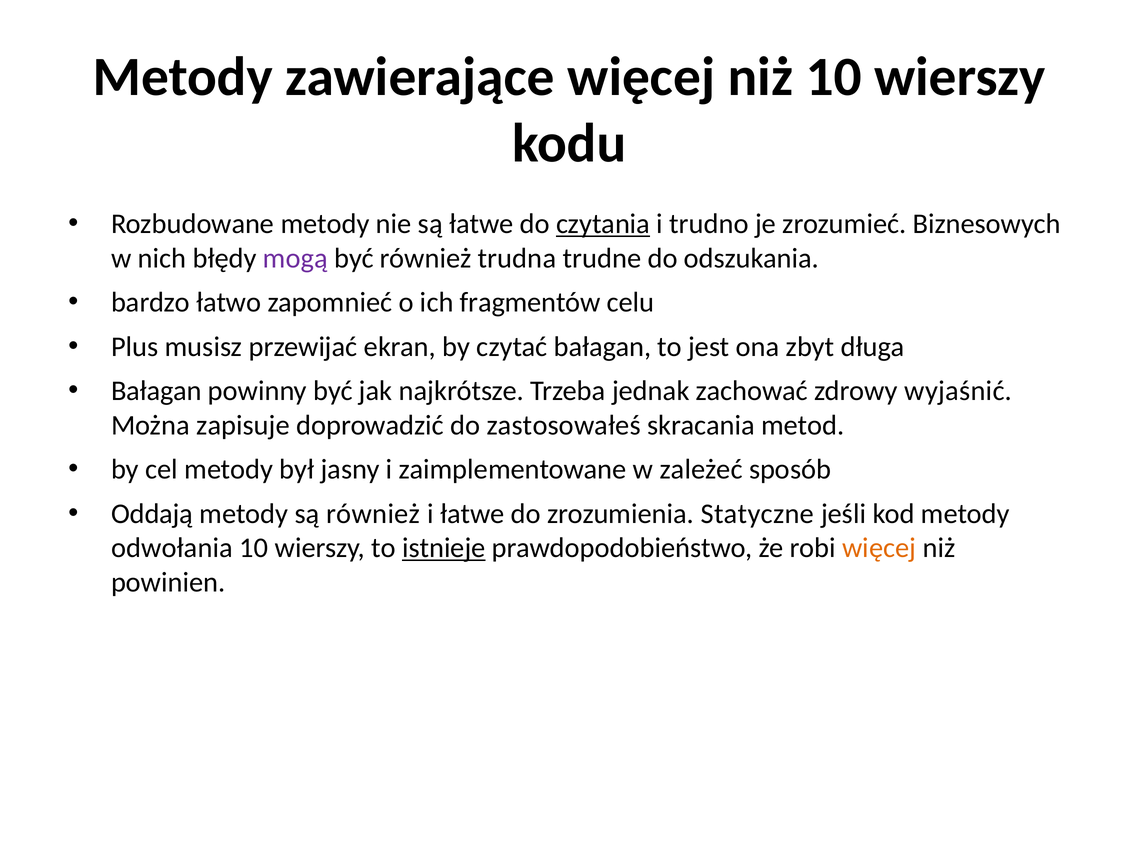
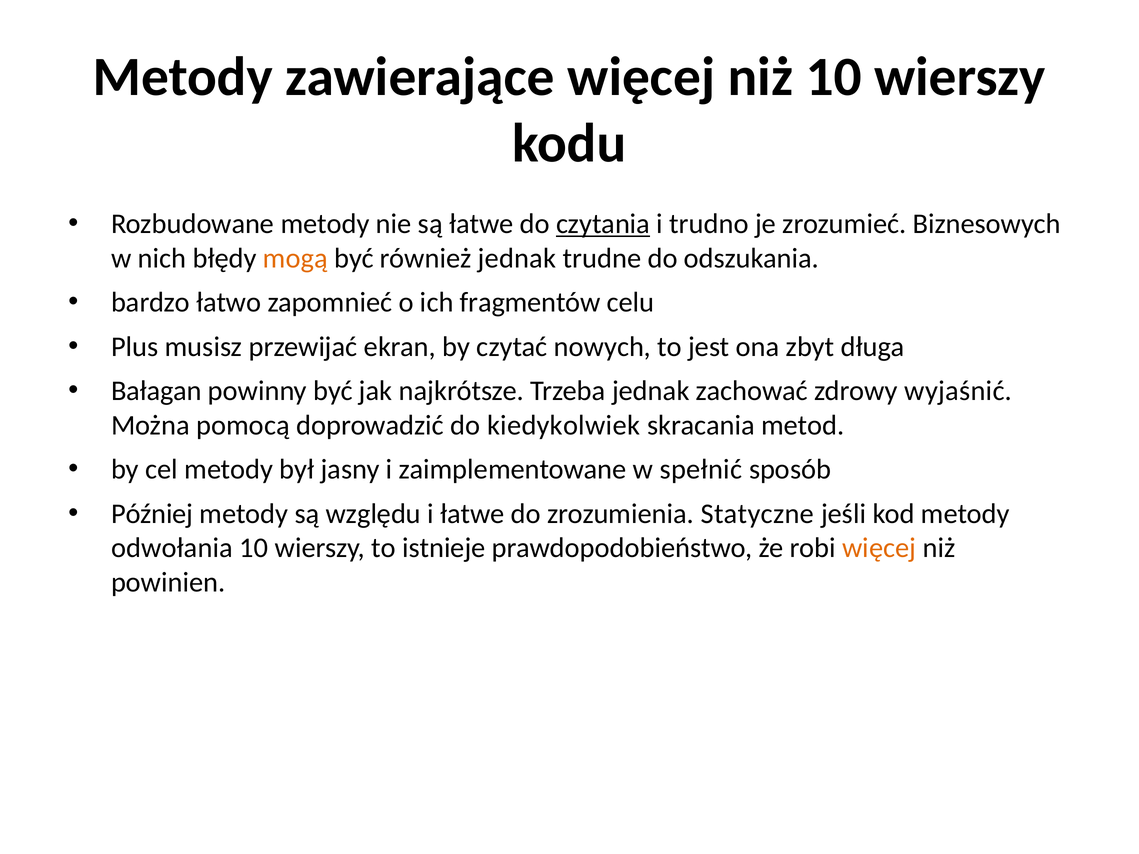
mogą colour: purple -> orange
również trudna: trudna -> jednak
czytać bałagan: bałagan -> nowych
zapisuje: zapisuje -> pomocą
zastosowałeś: zastosowałeś -> kiedykolwiek
zależeć: zależeć -> spełnić
Oddają: Oddają -> Później
są również: również -> względu
istnieje underline: present -> none
